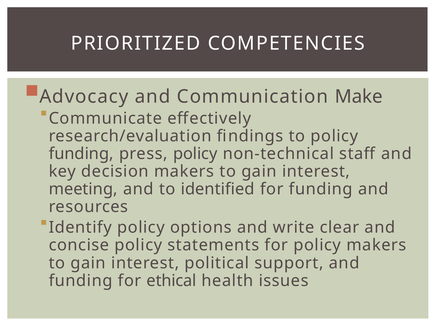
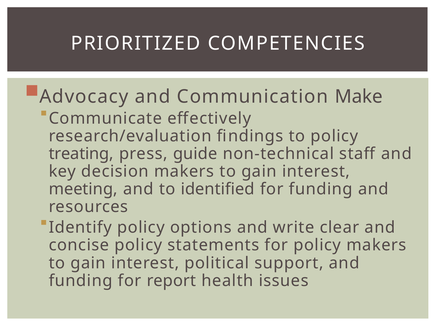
funding at (81, 154): funding -> treating
press policy: policy -> guide
ethical: ethical -> report
